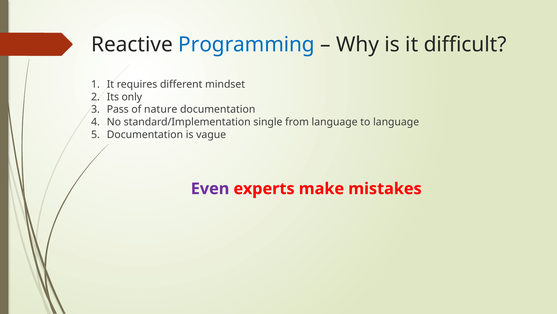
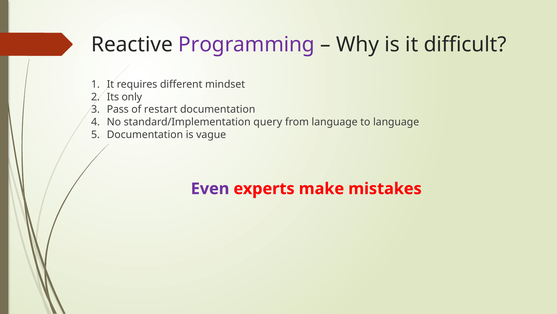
Programming colour: blue -> purple
nature: nature -> restart
single: single -> query
